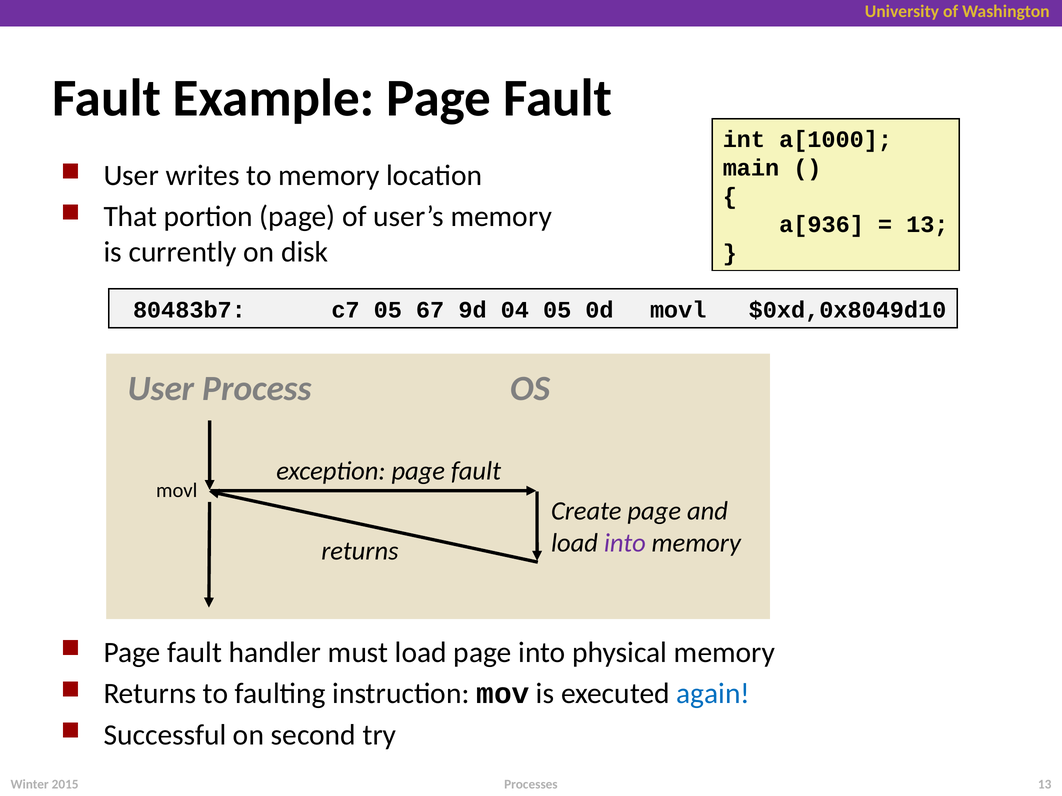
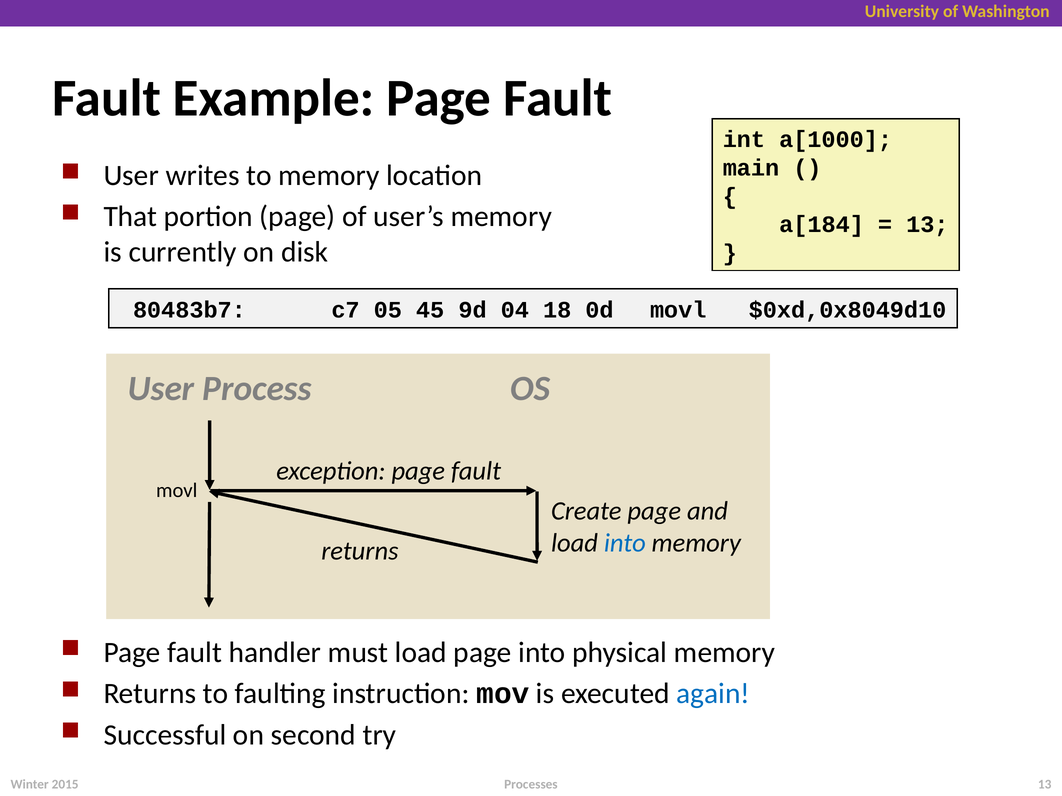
a[936: a[936 -> a[184
67: 67 -> 45
04 05: 05 -> 18
into at (625, 543) colour: purple -> blue
